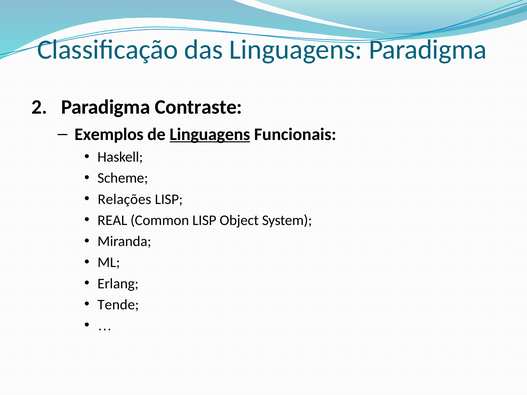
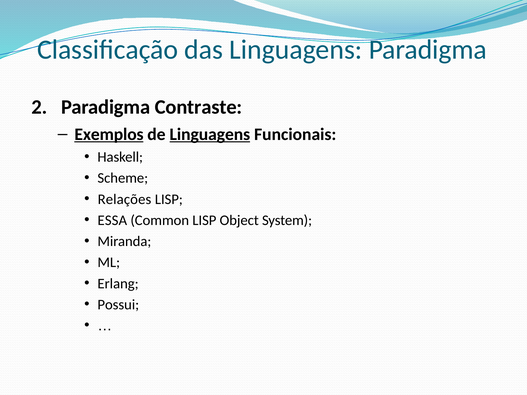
Exemplos underline: none -> present
REAL: REAL -> ESSA
Tende: Tende -> Possui
